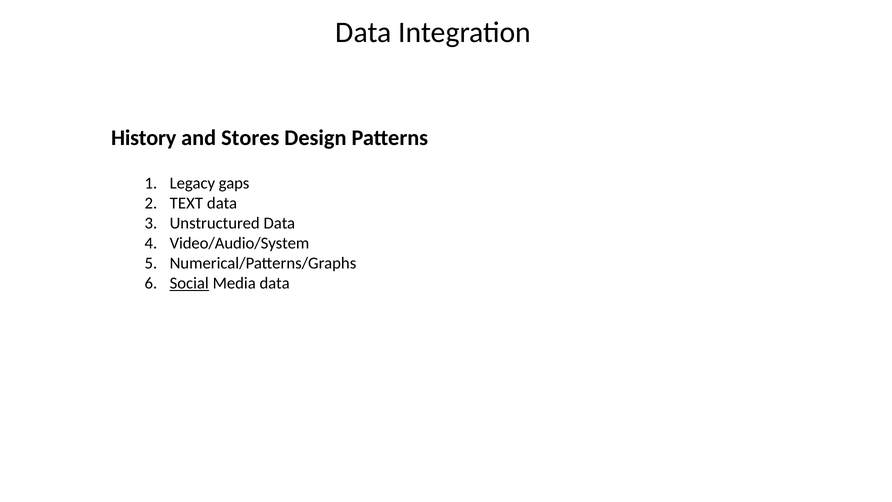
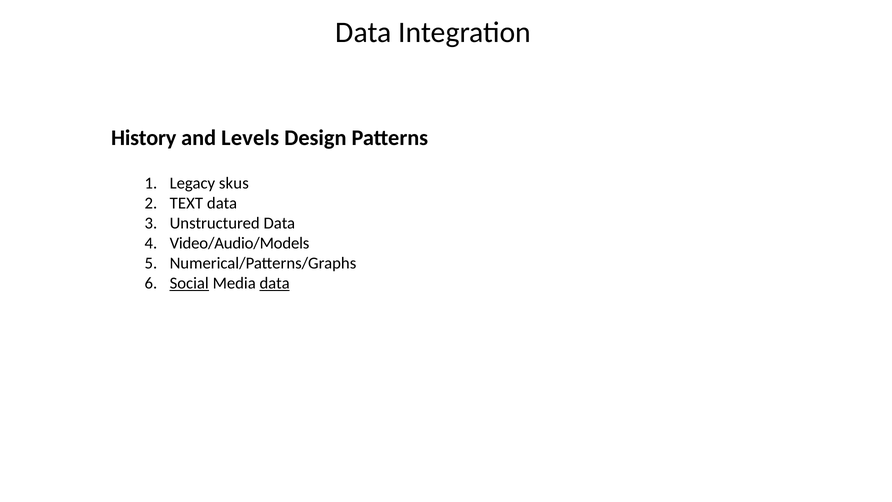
Stores: Stores -> Levels
gaps: gaps -> skus
Video/Audio/System: Video/Audio/System -> Video/Audio/Models
data at (275, 283) underline: none -> present
